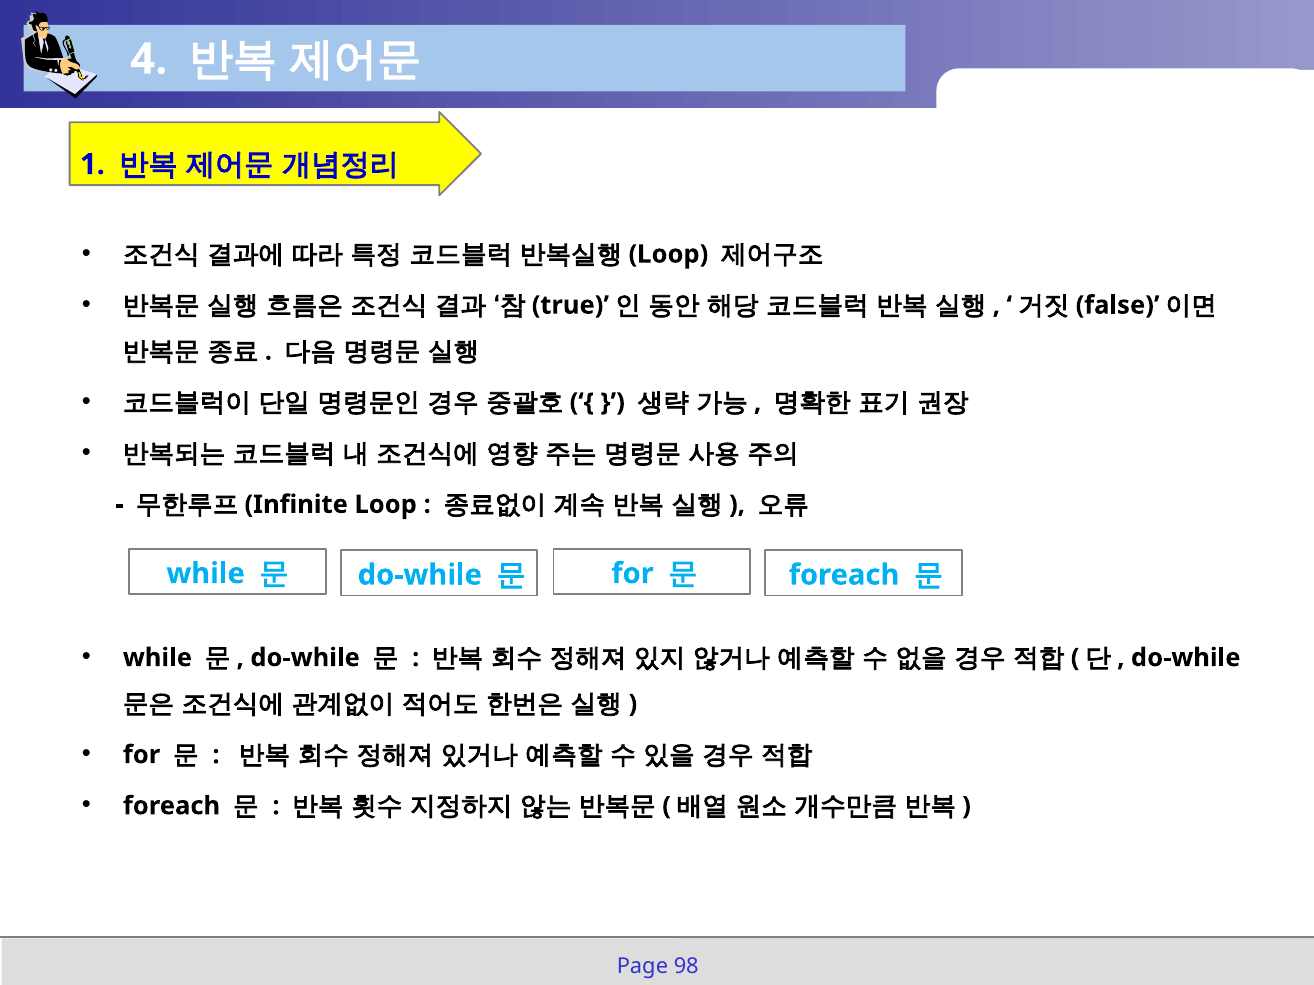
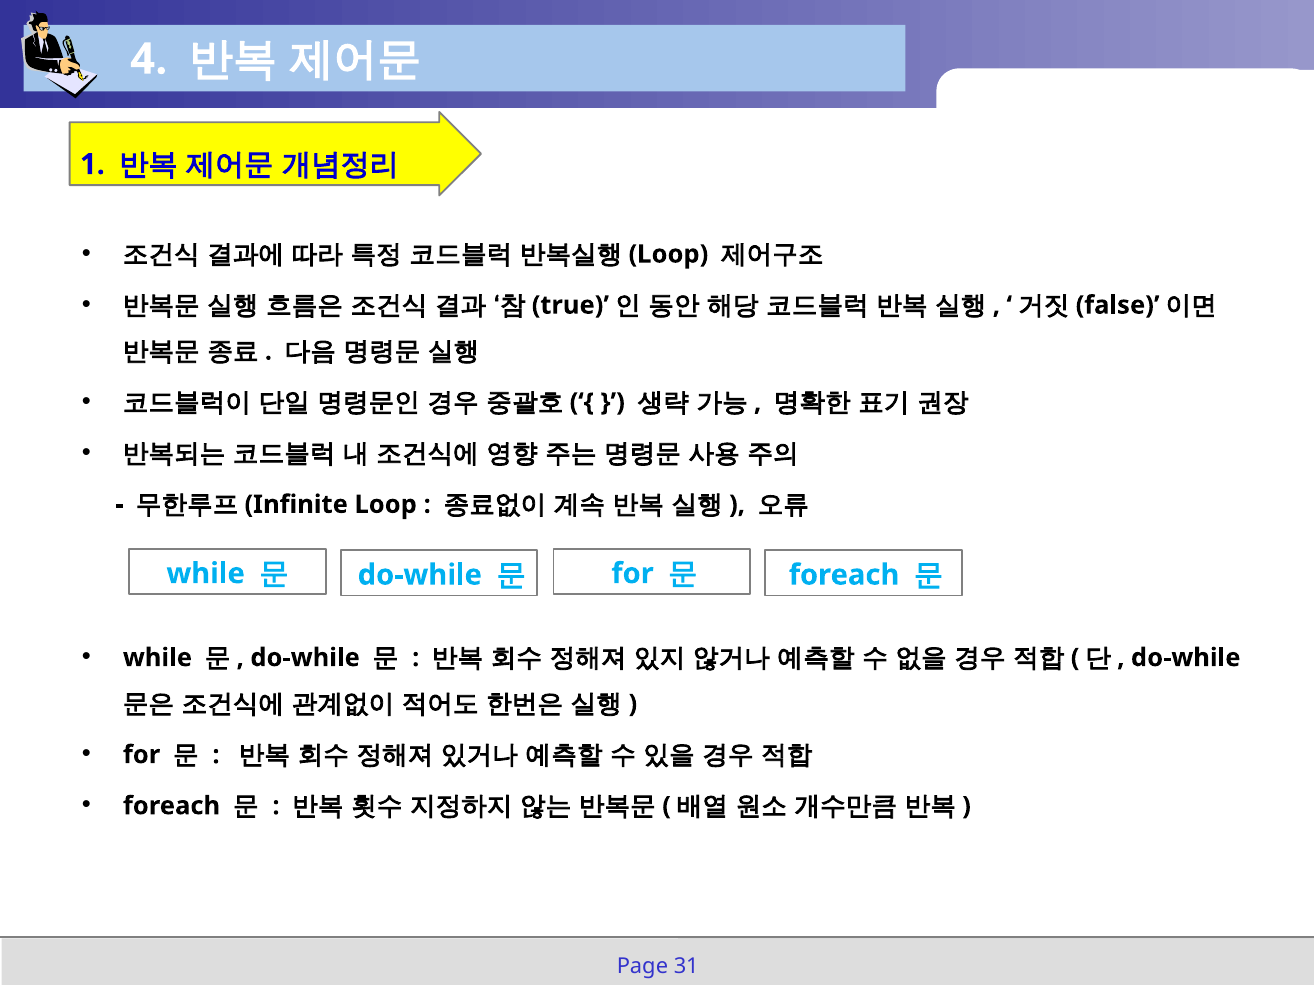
98: 98 -> 31
